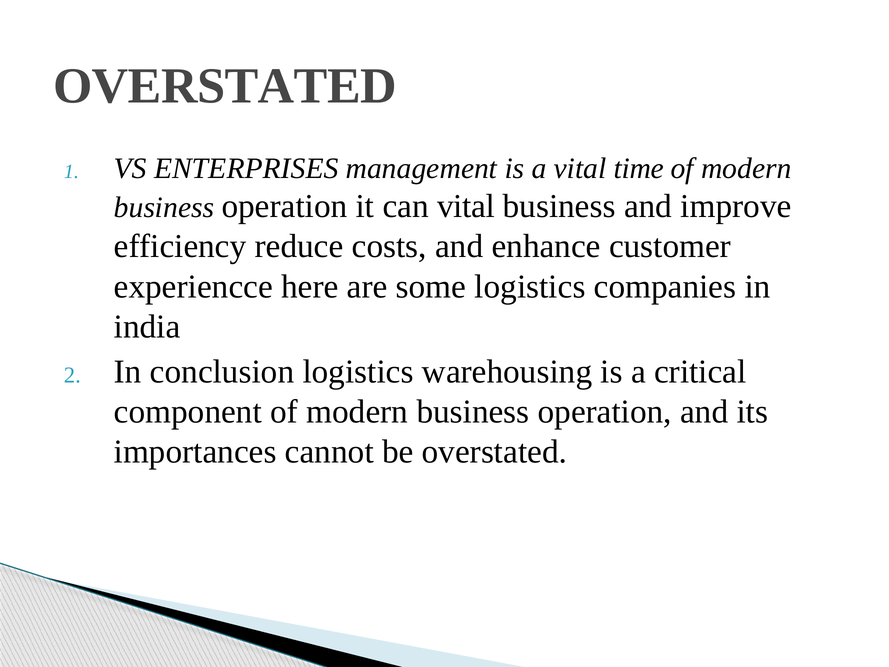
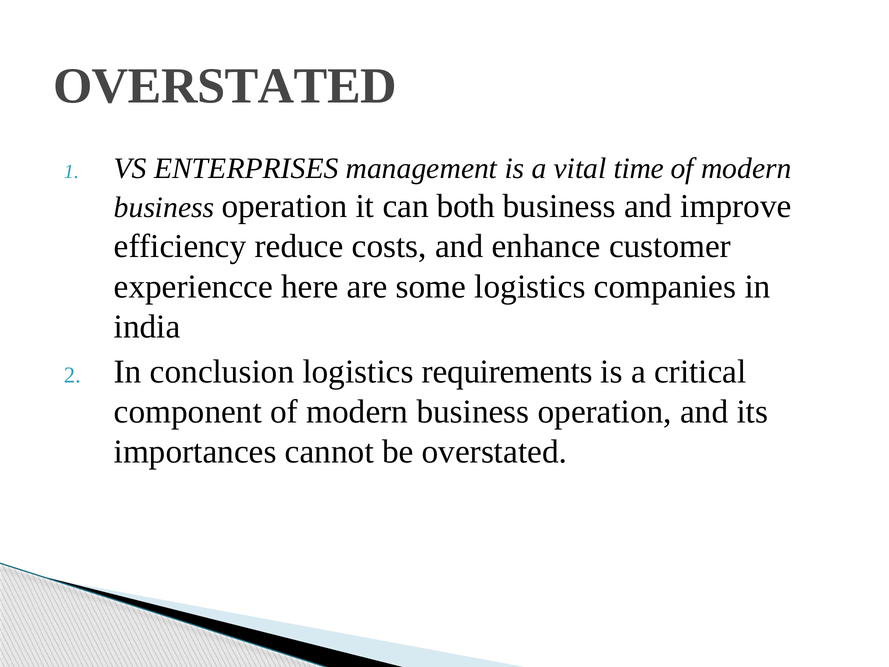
can vital: vital -> both
warehousing: warehousing -> requirements
